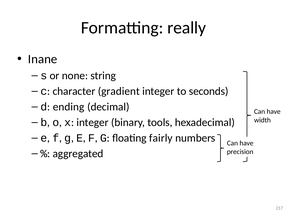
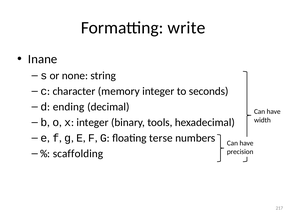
really: really -> write
gradient: gradient -> memory
fairly: fairly -> terse
aggregated: aggregated -> scaffolding
